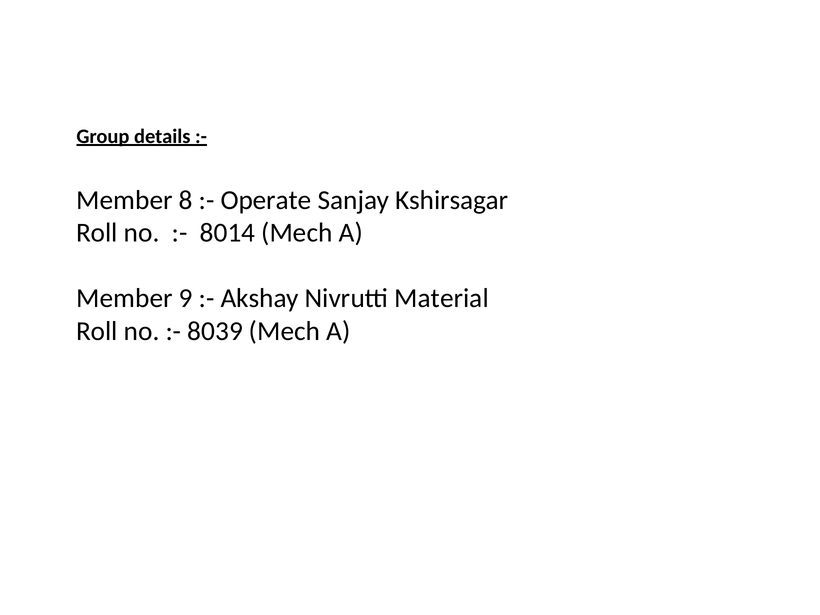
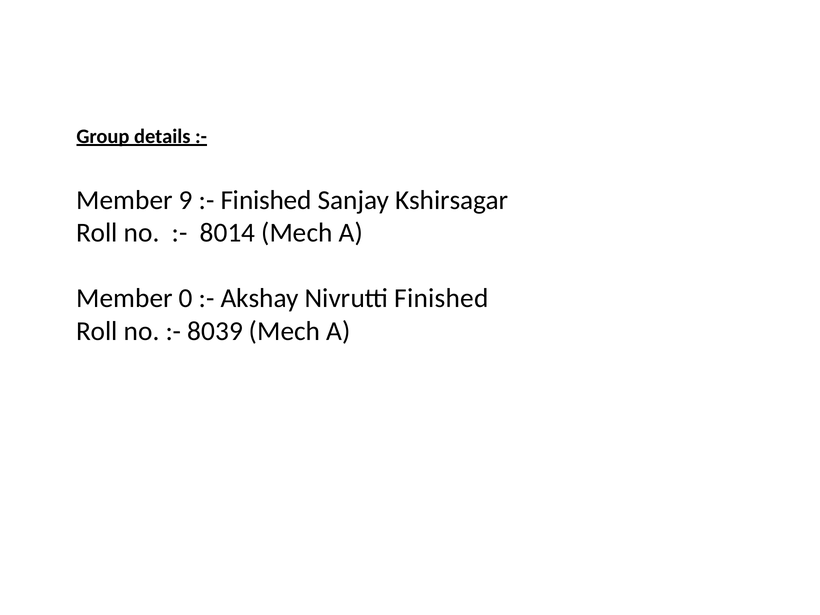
8: 8 -> 9
Operate at (266, 200): Operate -> Finished
9: 9 -> 0
Nivrutti Material: Material -> Finished
